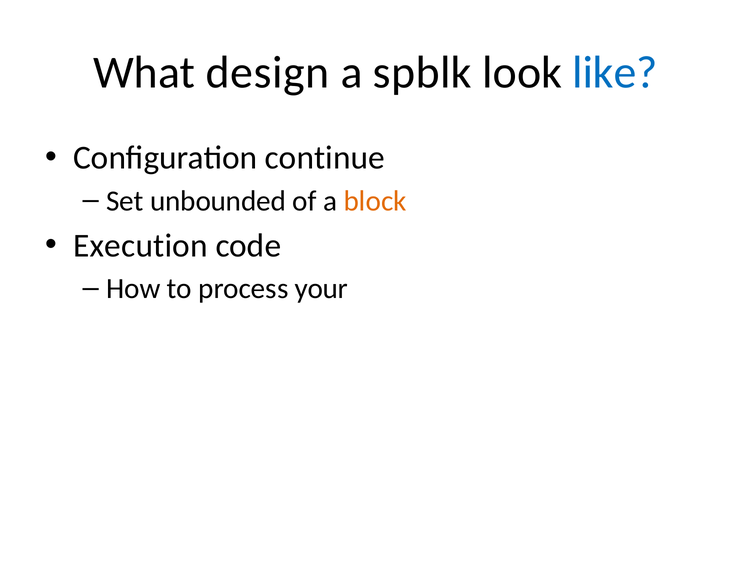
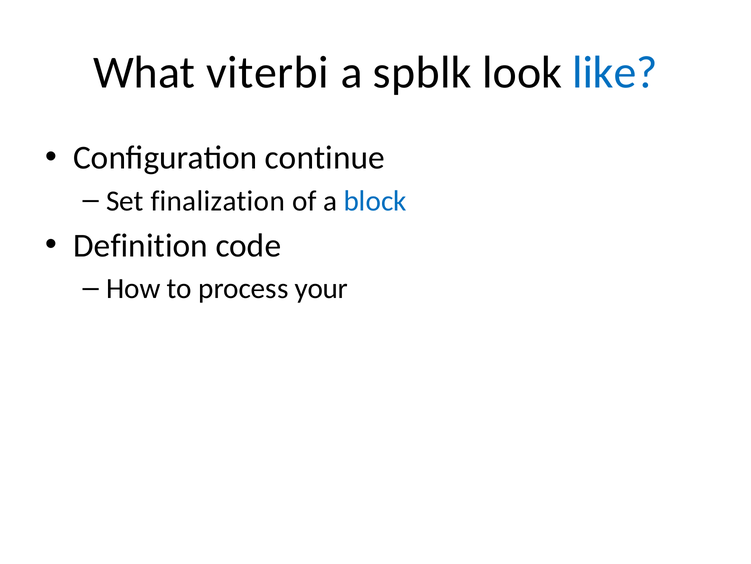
design: design -> viterbi
unbounded: unbounded -> finalization
block colour: orange -> blue
Execution: Execution -> Definition
